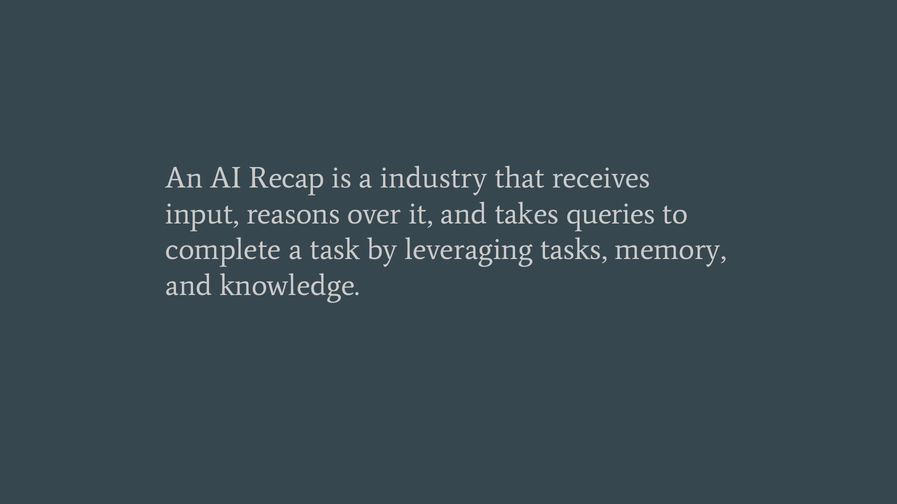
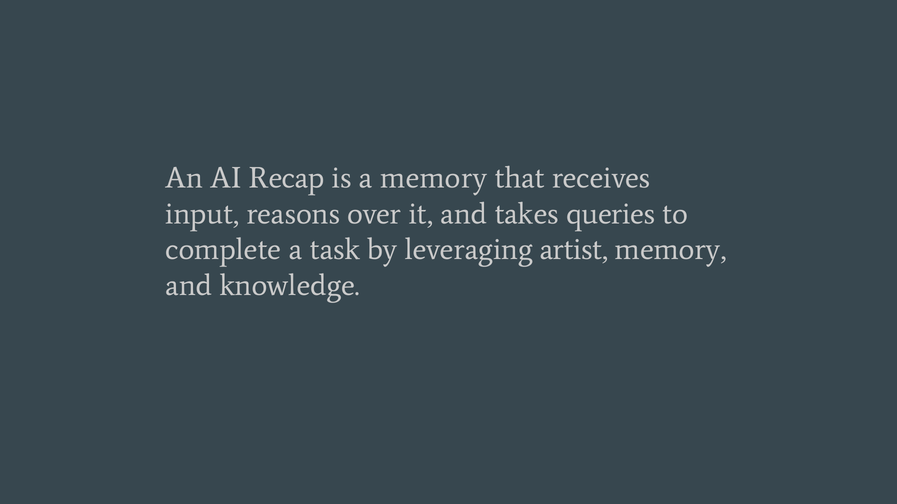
a industry: industry -> memory
tasks: tasks -> artist
